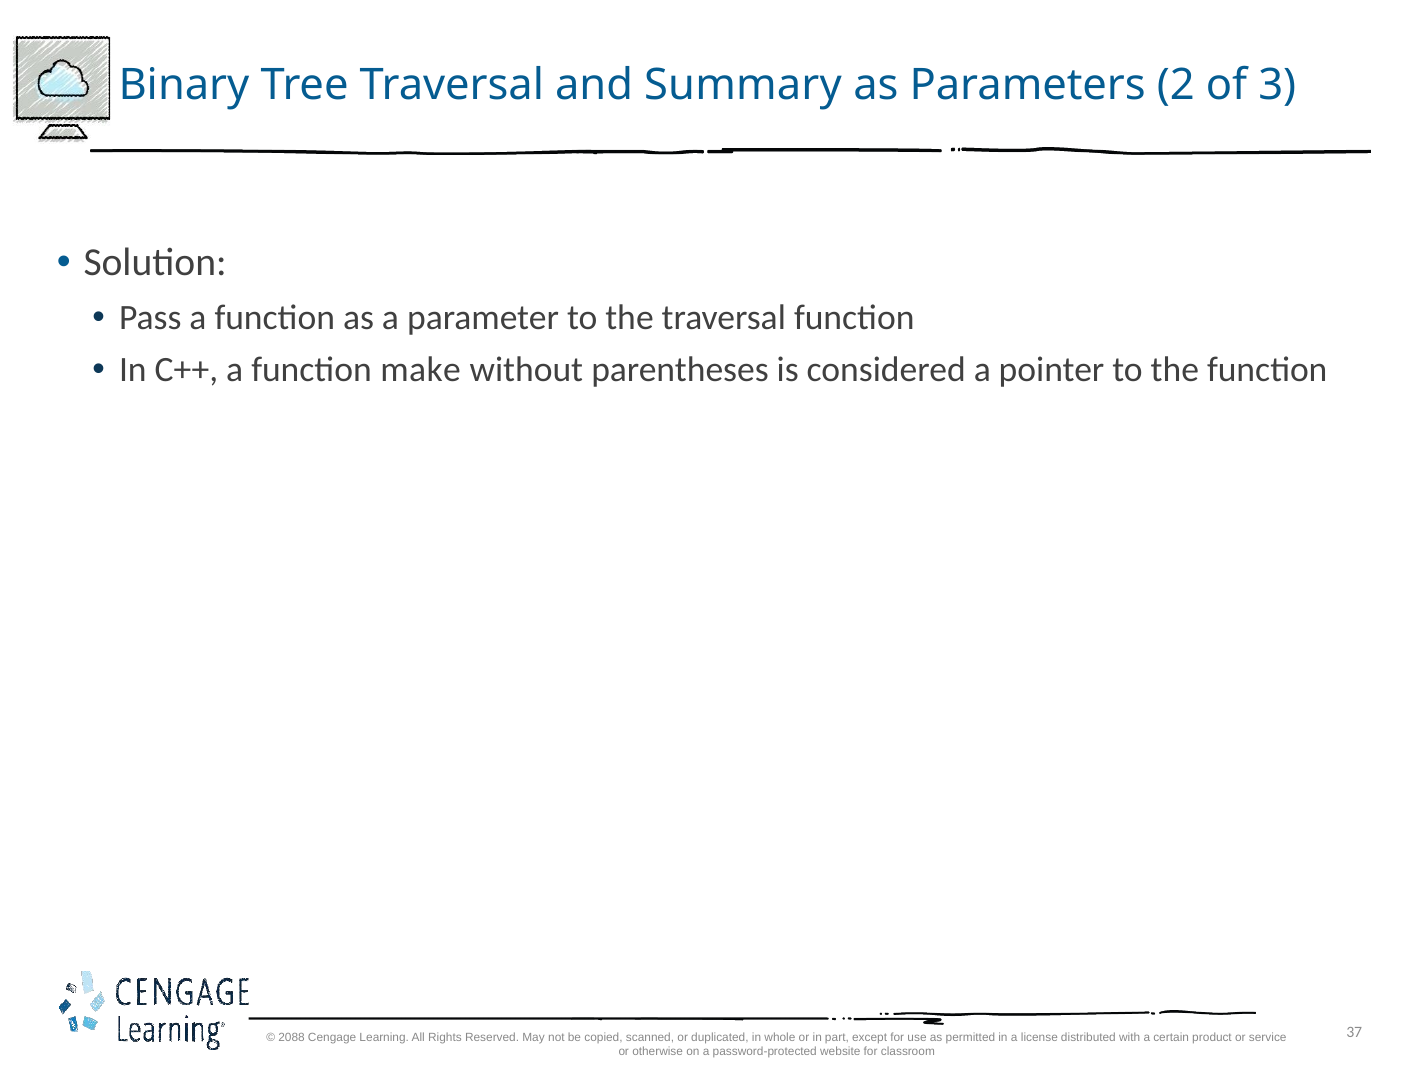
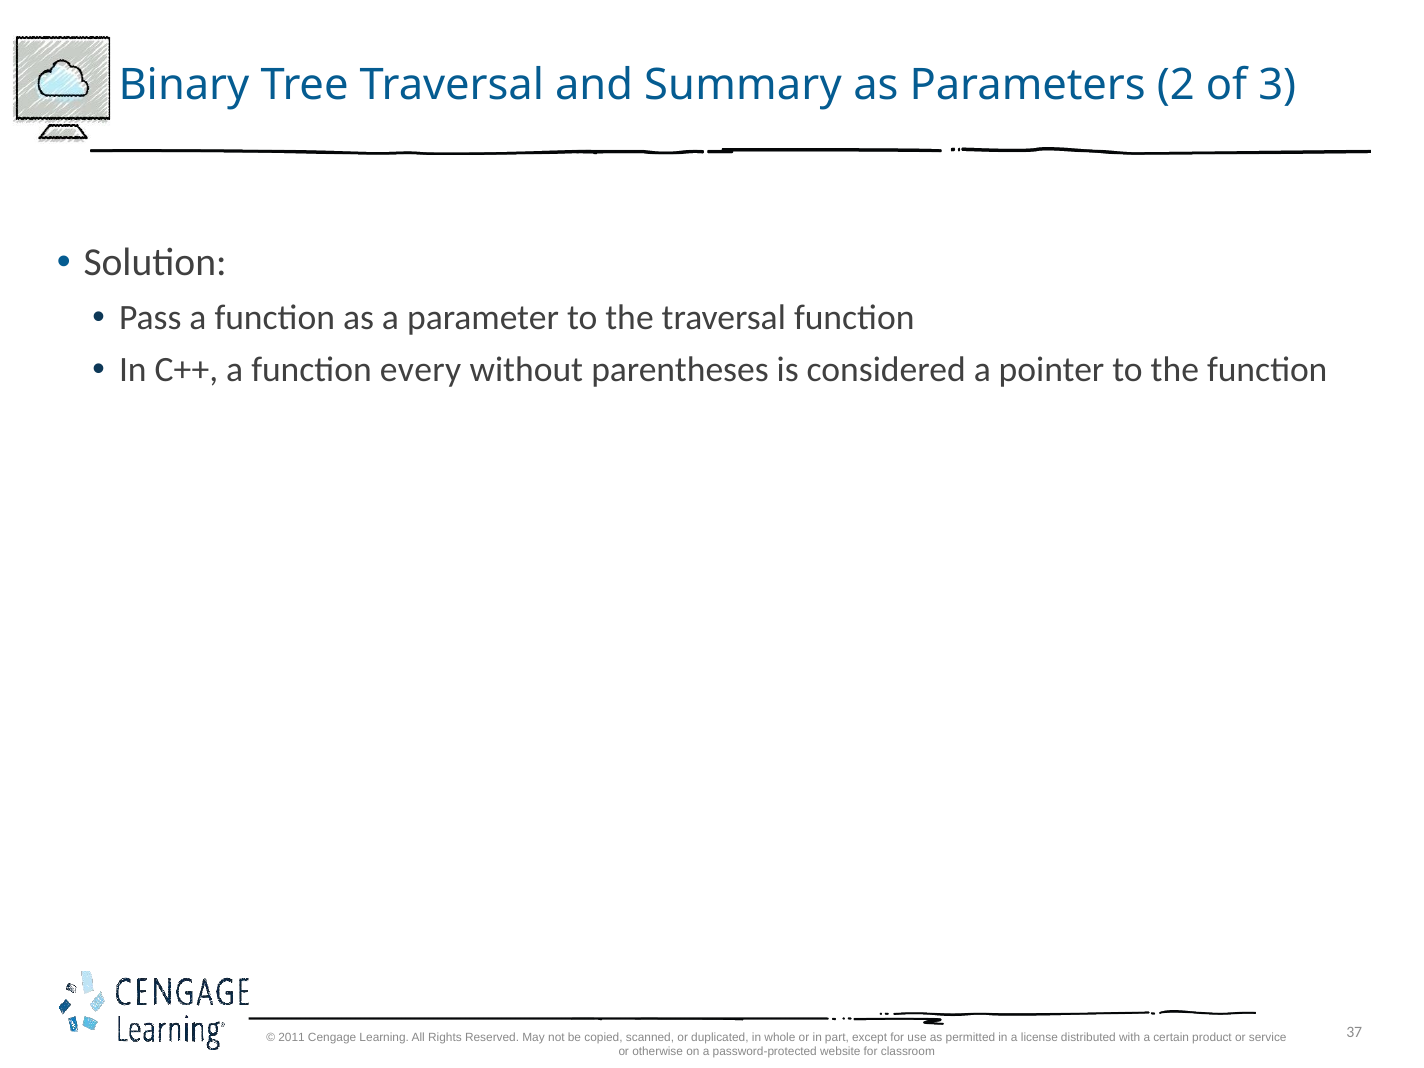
make: make -> every
2088: 2088 -> 2011
